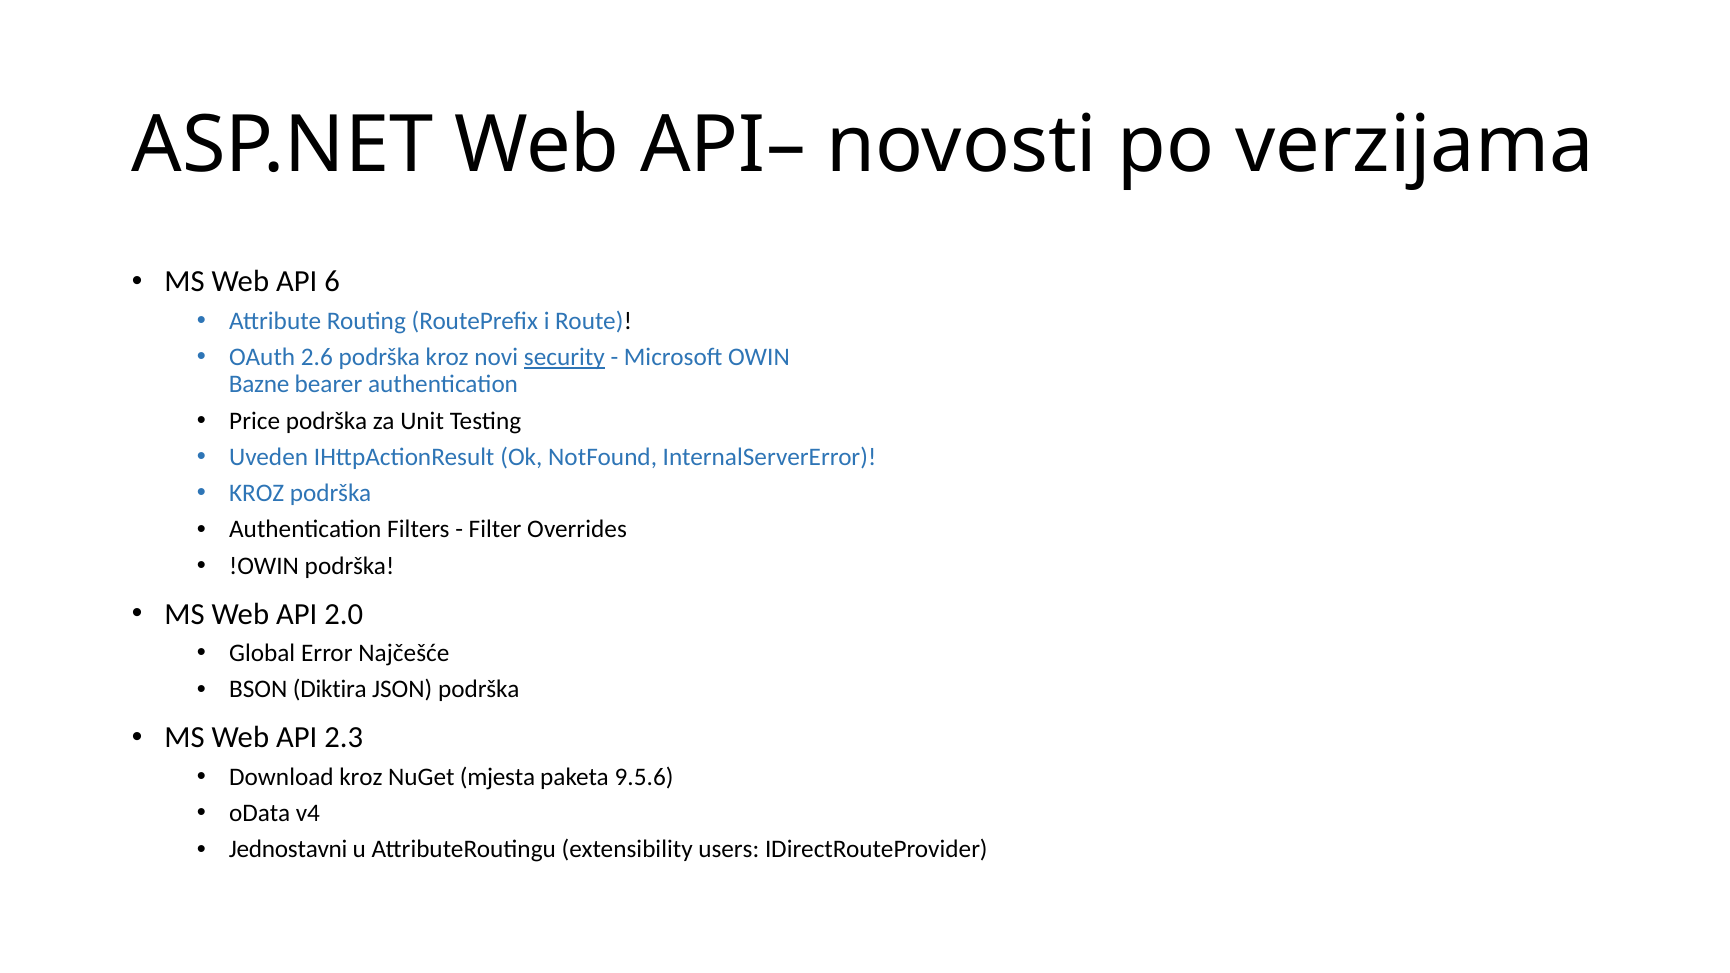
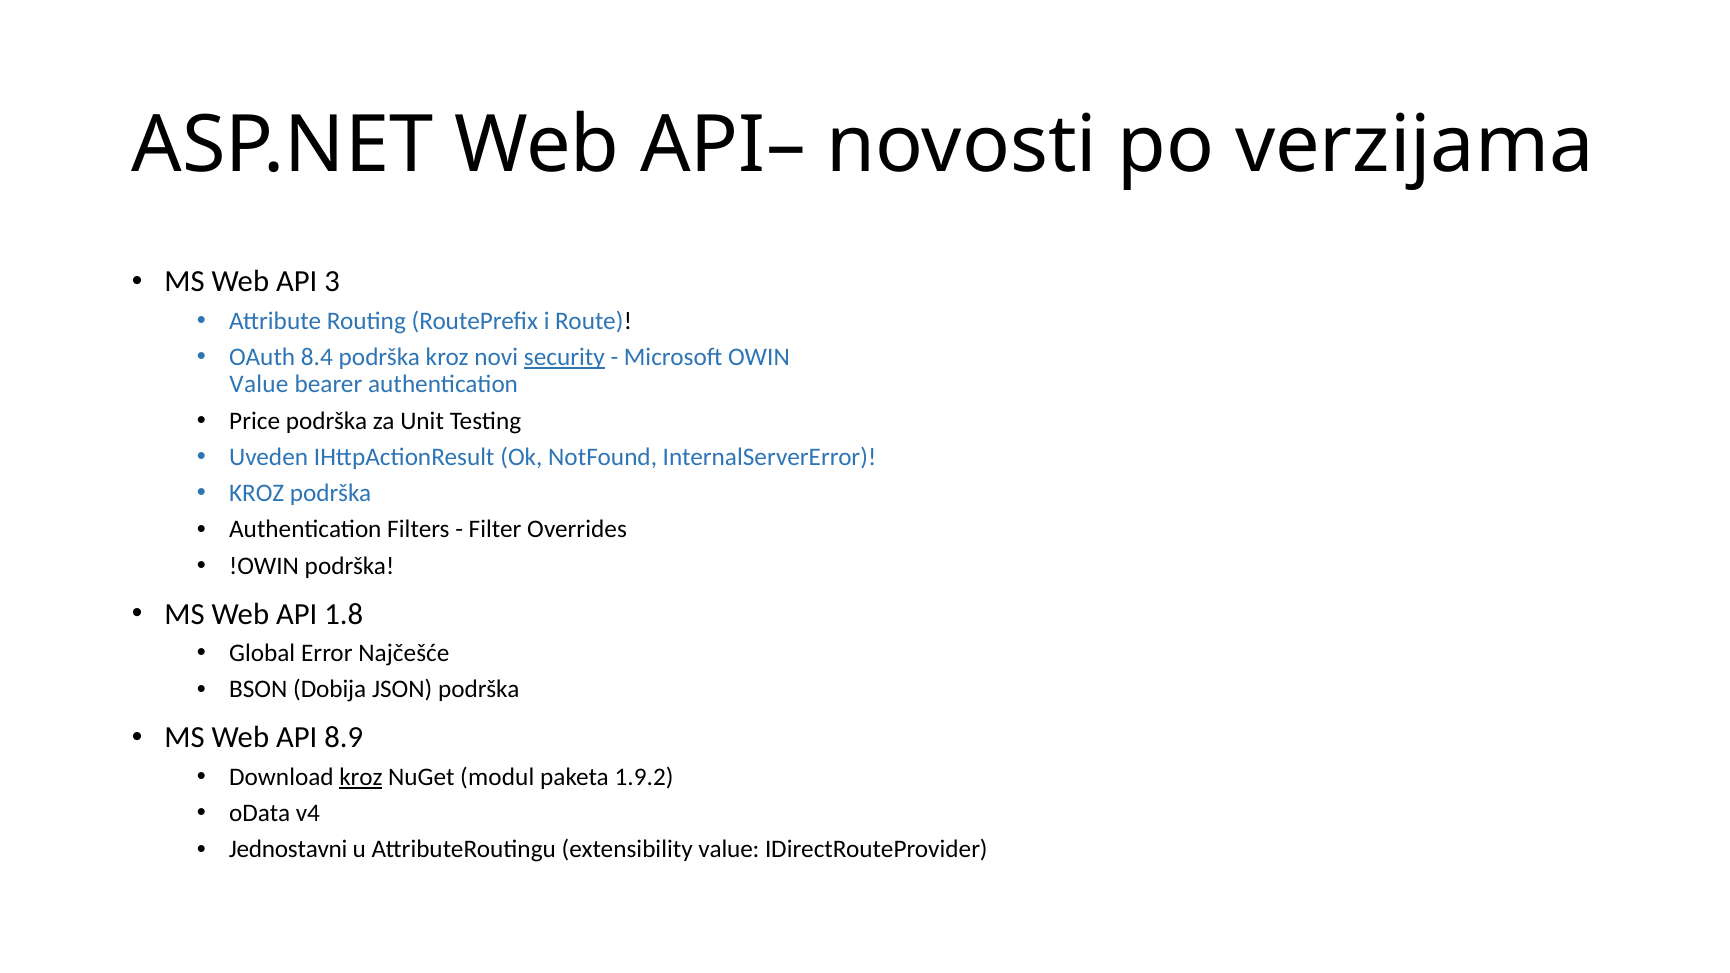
6: 6 -> 3
2.6: 2.6 -> 8.4
Bazne at (259, 385): Bazne -> Value
2.0: 2.0 -> 1.8
Diktira: Diktira -> Dobija
2.3: 2.3 -> 8.9
kroz at (361, 777) underline: none -> present
mjesta: mjesta -> modul
9.5.6: 9.5.6 -> 1.9.2
extensibility users: users -> value
